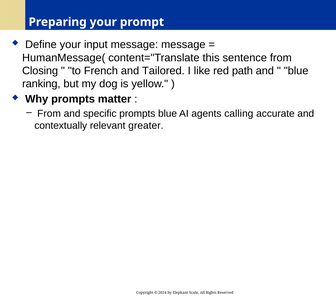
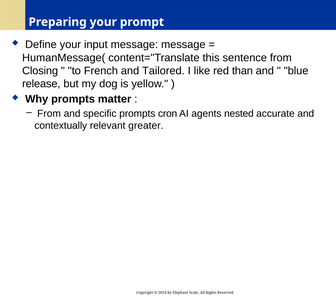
path: path -> than
ranking: ranking -> release
prompts blue: blue -> cron
calling: calling -> nested
